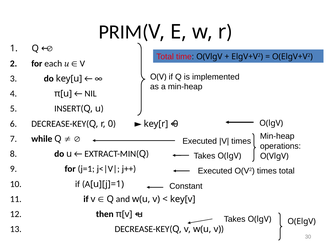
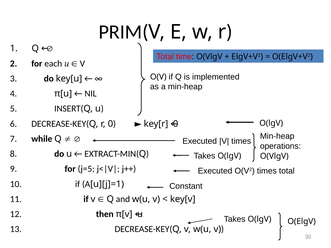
j=1: j=1 -> j=5
